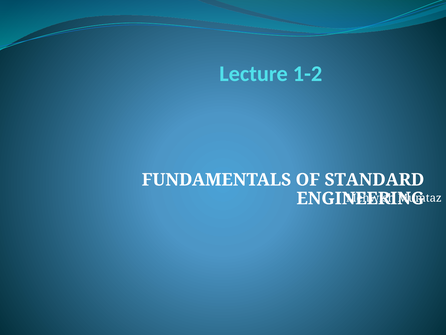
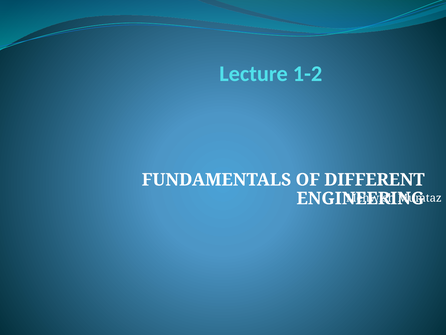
STANDARD: STANDARD -> DIFFERENT
